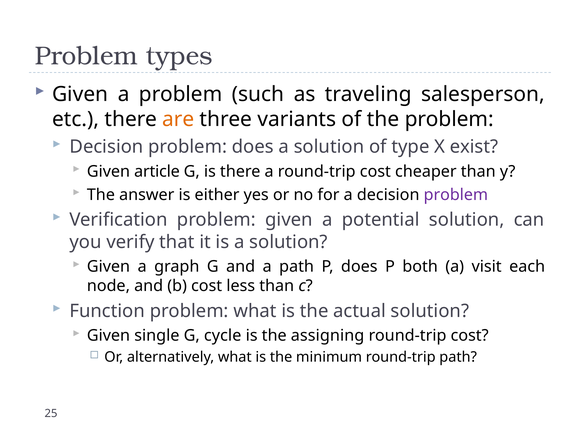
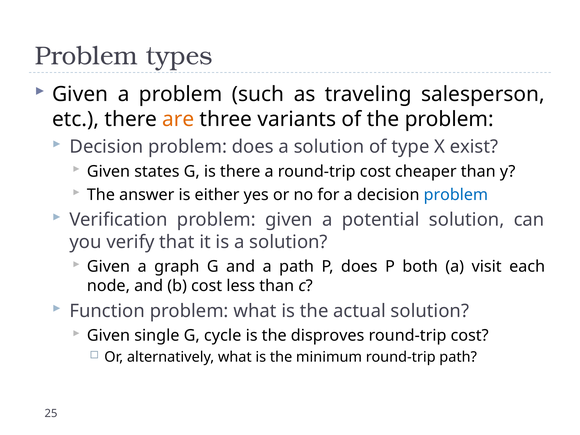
article: article -> states
problem at (456, 195) colour: purple -> blue
assigning: assigning -> disproves
